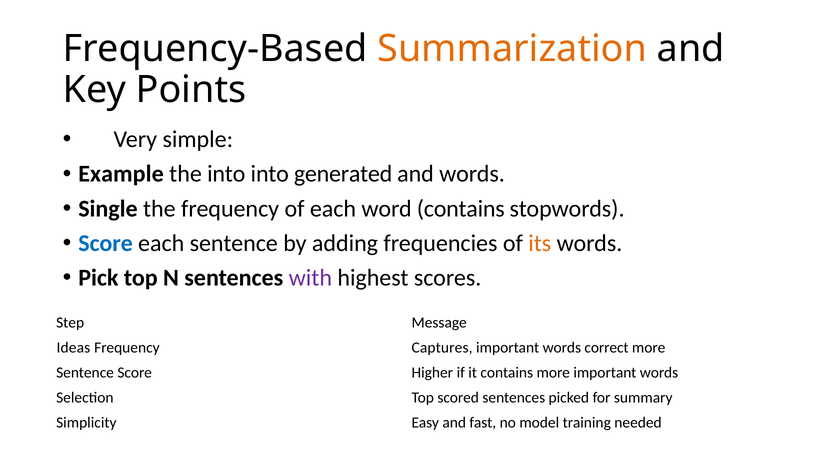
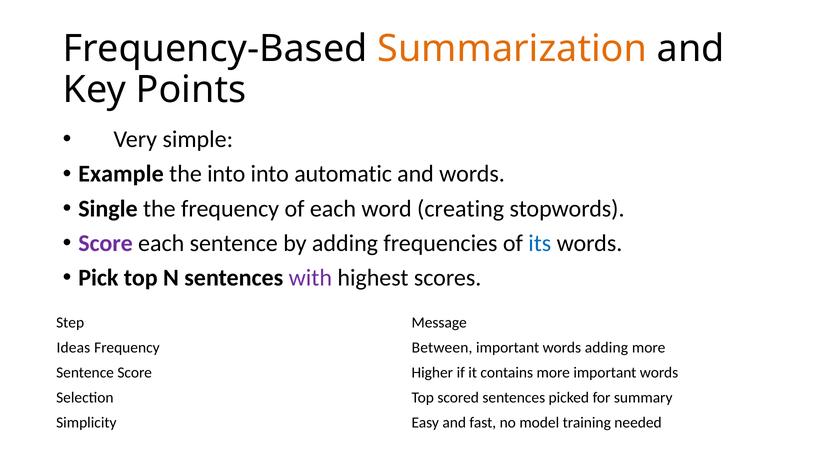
generated: generated -> automatic
word contains: contains -> creating
Score at (106, 243) colour: blue -> purple
its colour: orange -> blue
Captures: Captures -> Between
words correct: correct -> adding
